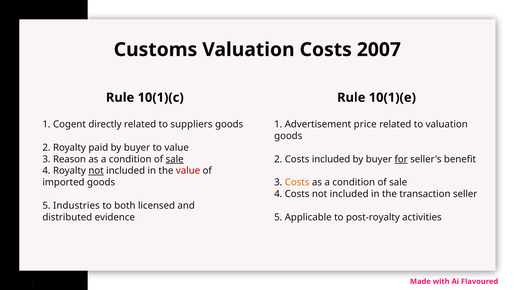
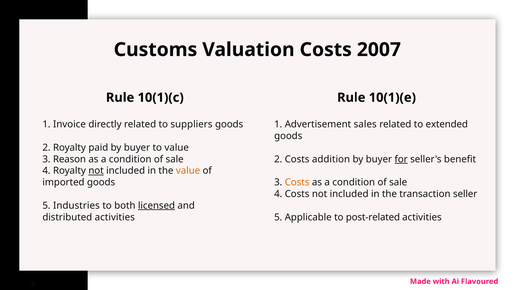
Cogent: Cogent -> Invoice
price: price -> sales
to valuation: valuation -> extended
sale at (175, 159) underline: present -> none
Costs included: included -> addition
value at (188, 171) colour: red -> orange
licensed underline: none -> present
distributed evidence: evidence -> activities
post-royalty: post-royalty -> post-related
